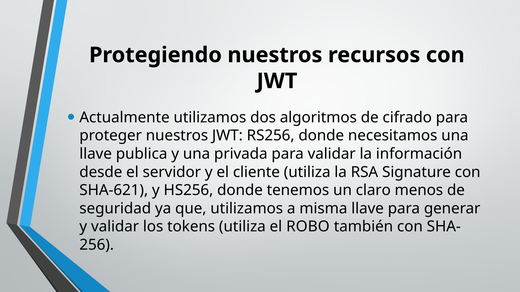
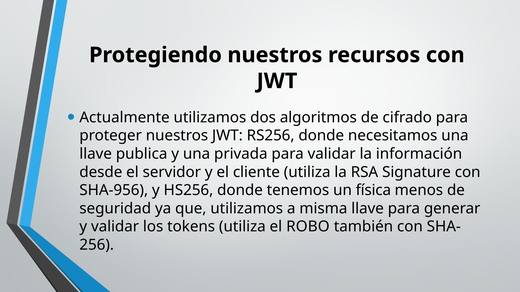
SHA-621: SHA-621 -> SHA-956
claro: claro -> física
